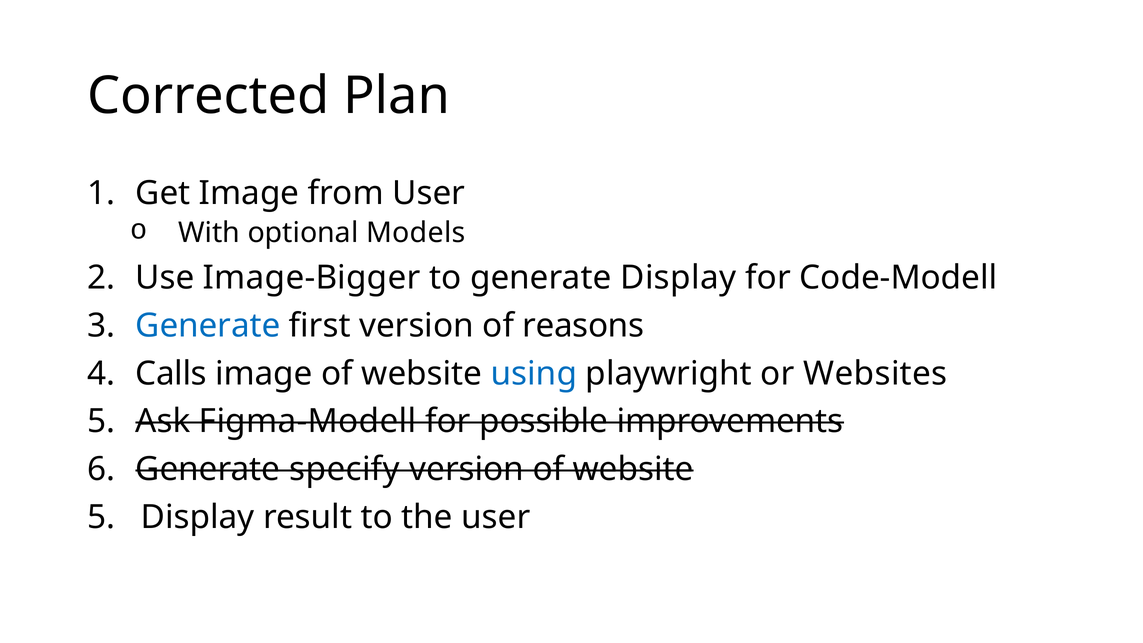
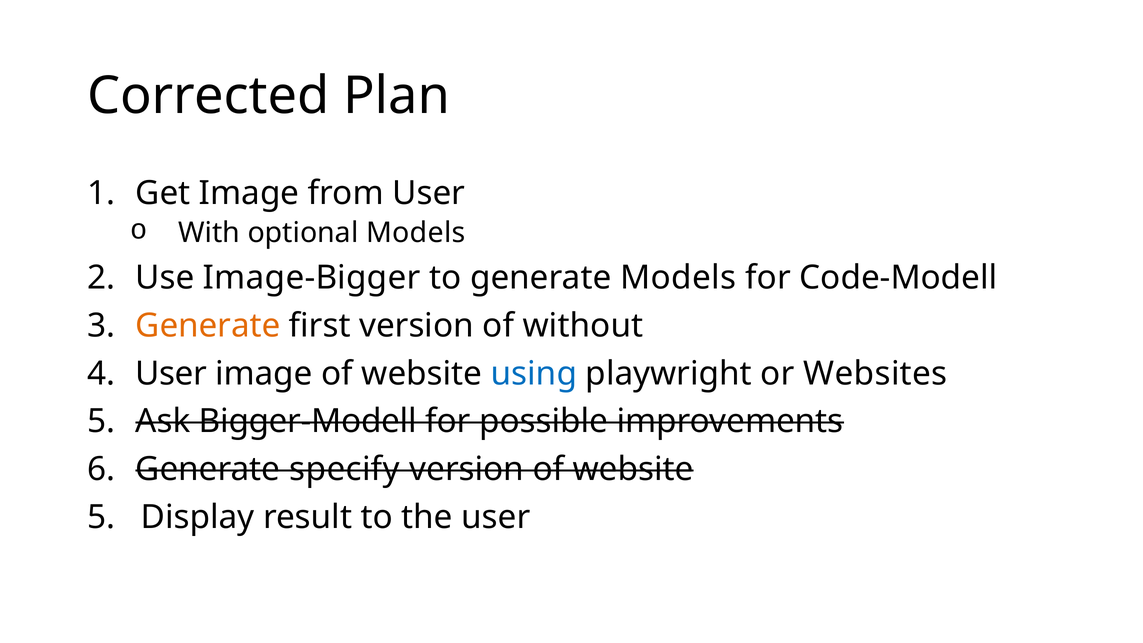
generate Display: Display -> Models
Generate at (208, 326) colour: blue -> orange
reasons: reasons -> without
Calls at (171, 374): Calls -> User
Figma-Modell: Figma-Modell -> Bigger-Modell
